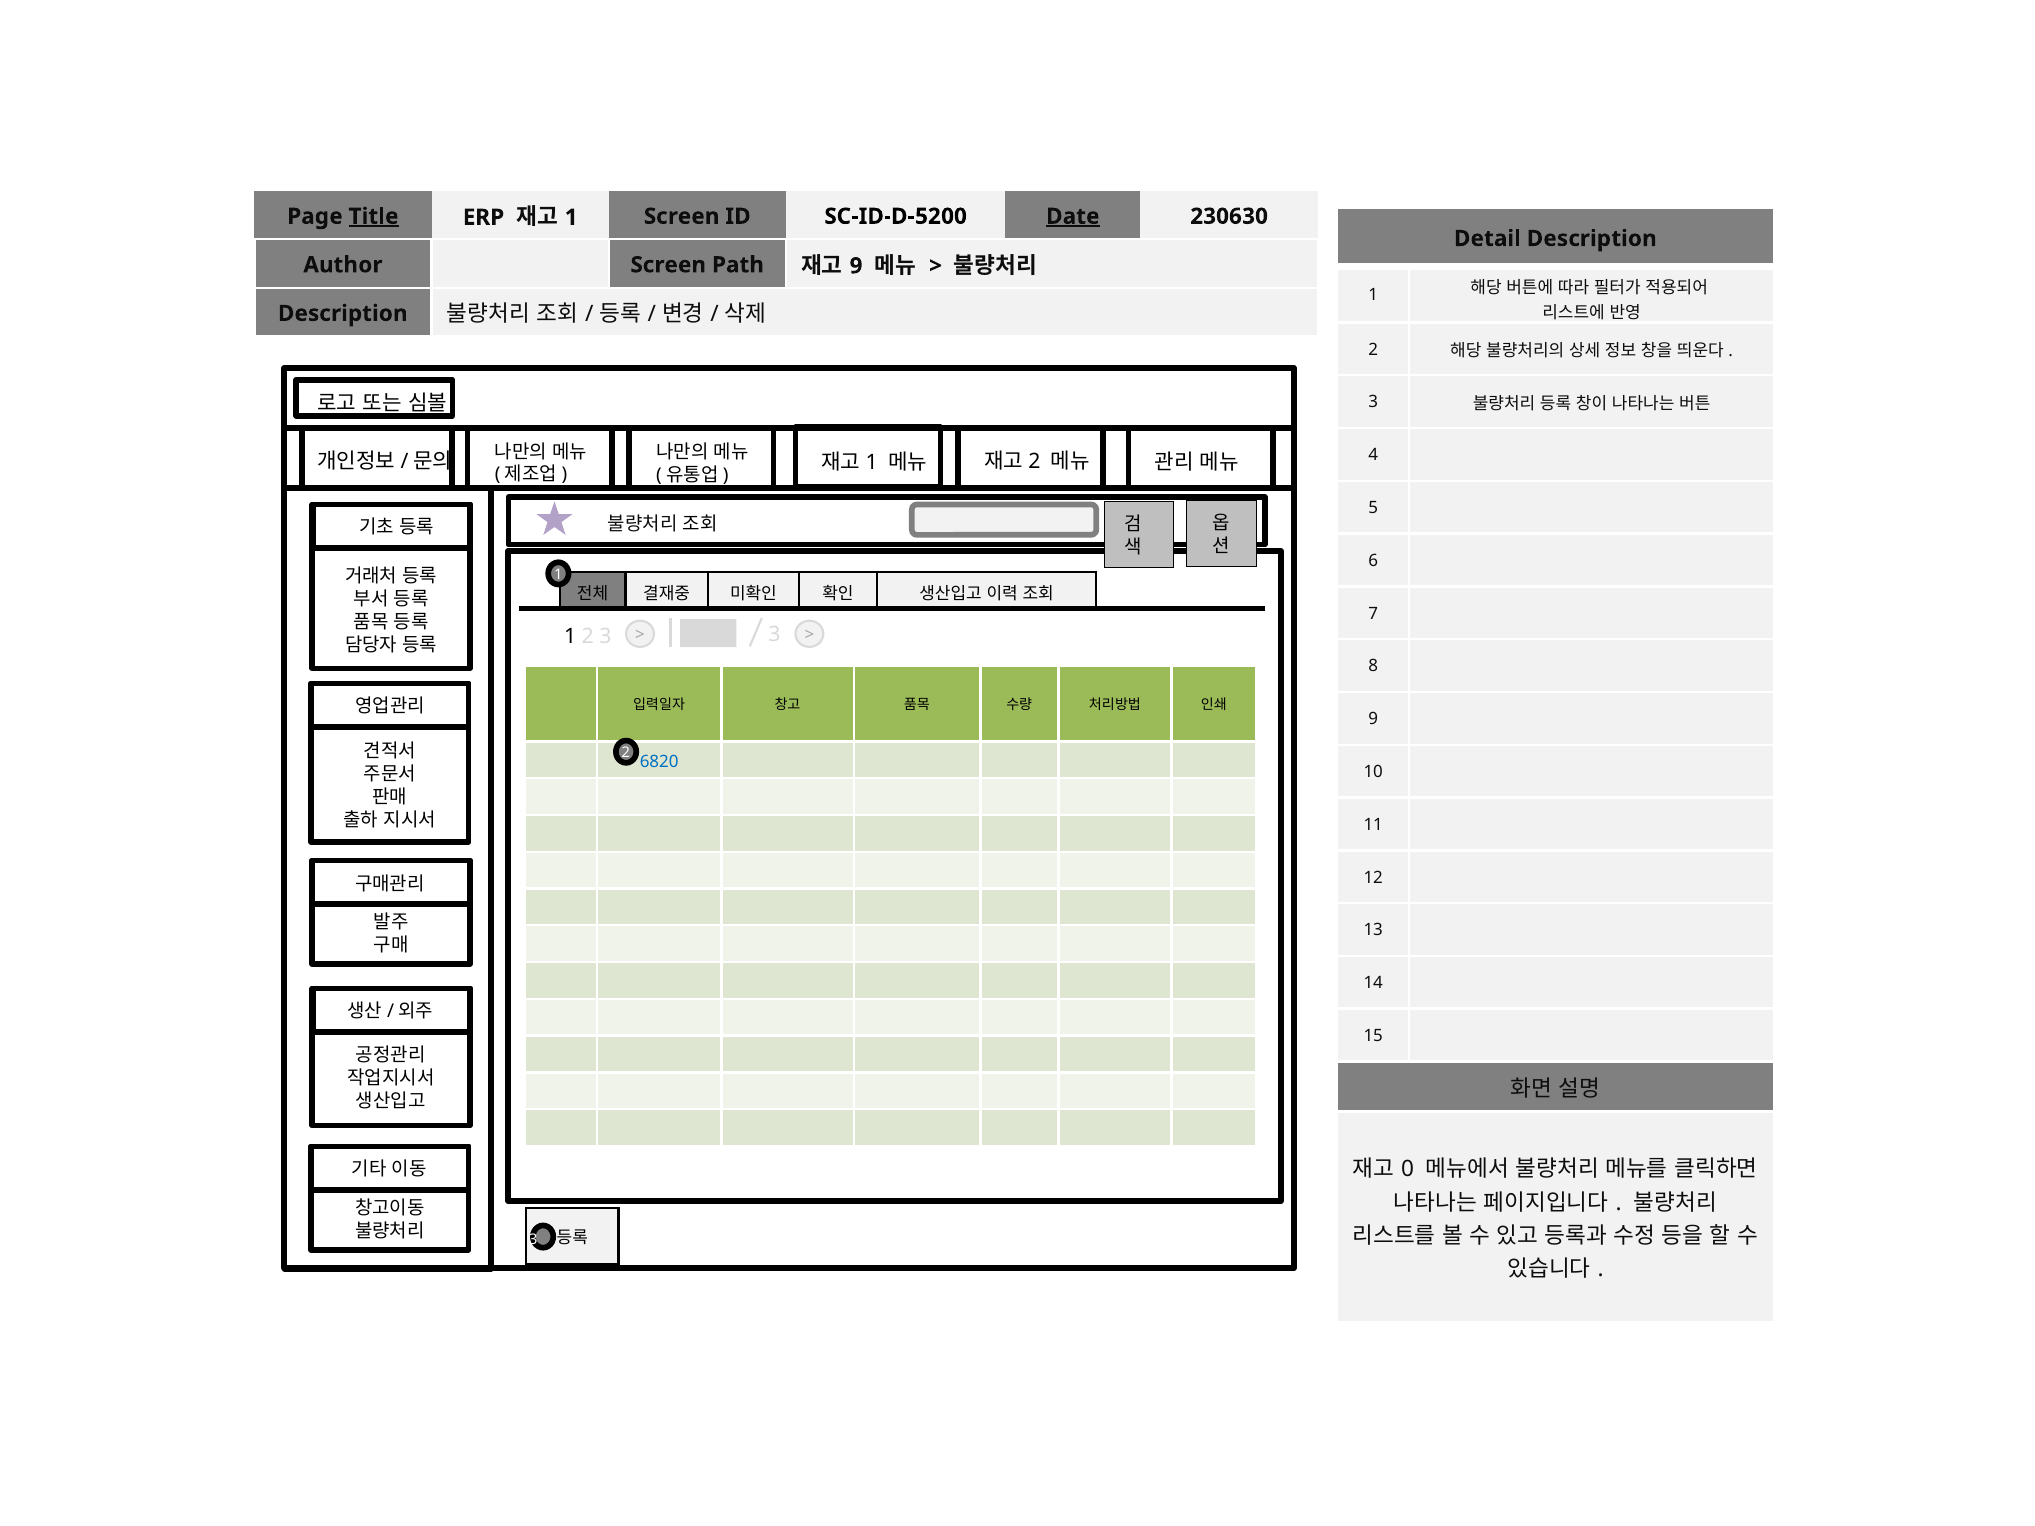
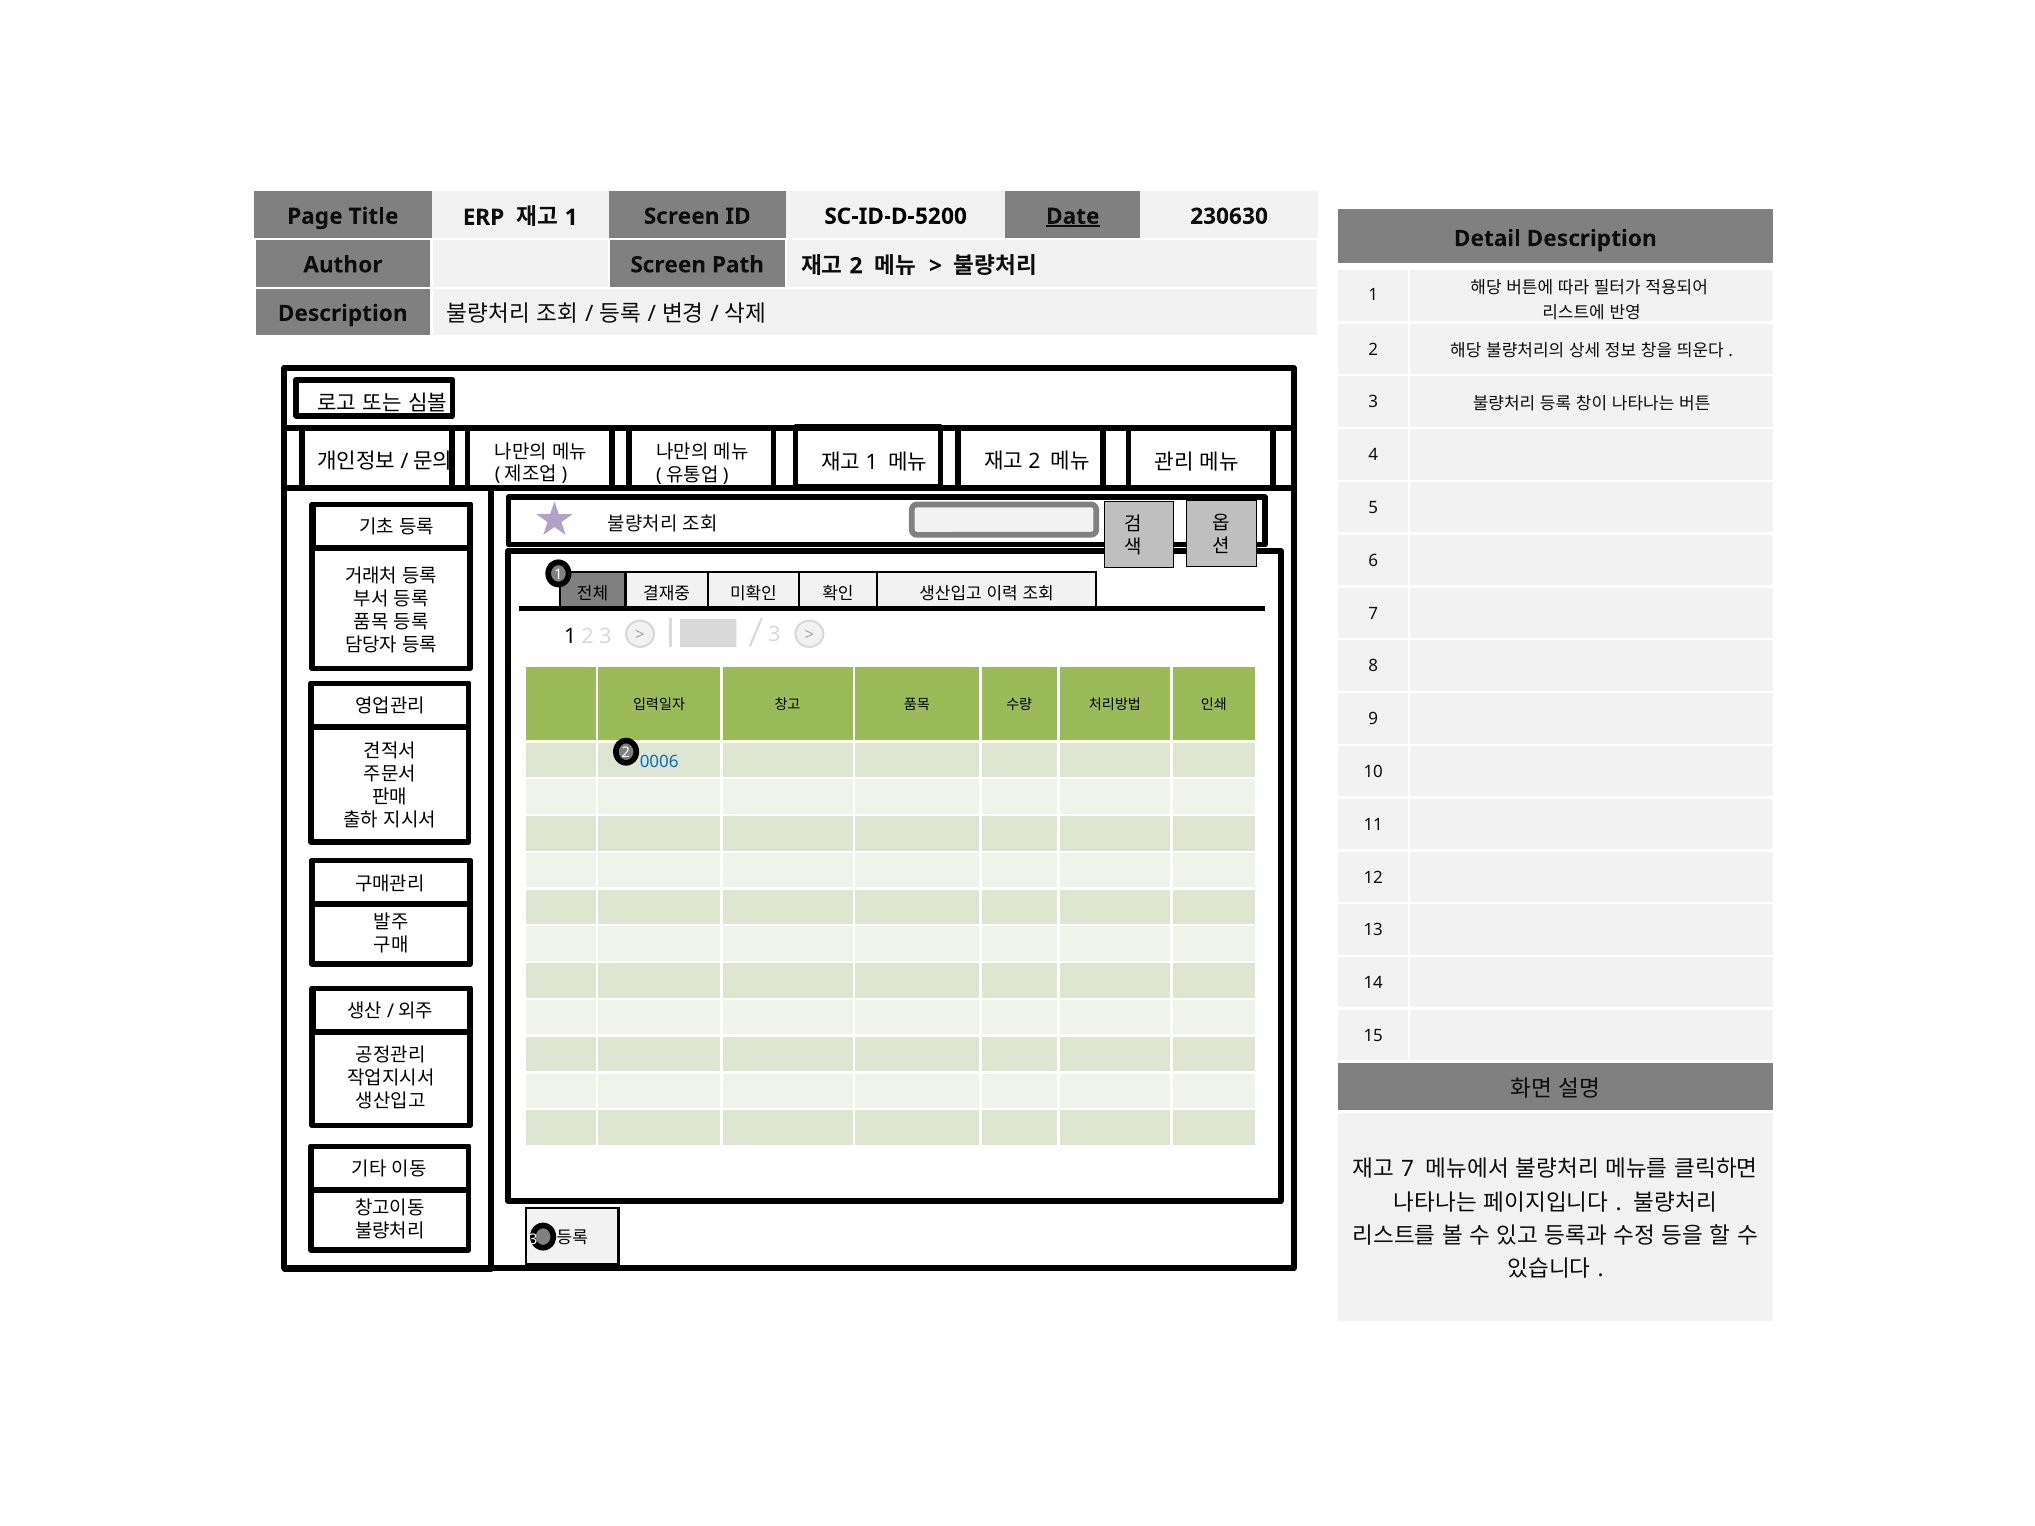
Title underline: present -> none
9 at (856, 266): 9 -> 2
6820: 6820 -> 0006
0 at (1407, 1170): 0 -> 7
